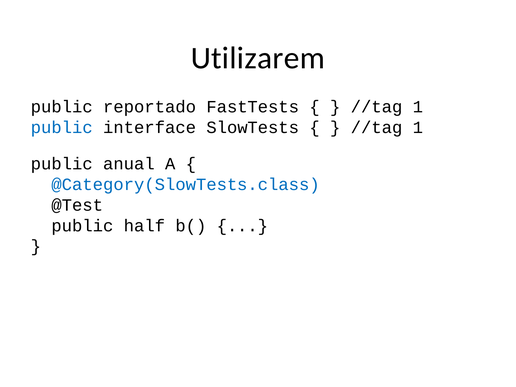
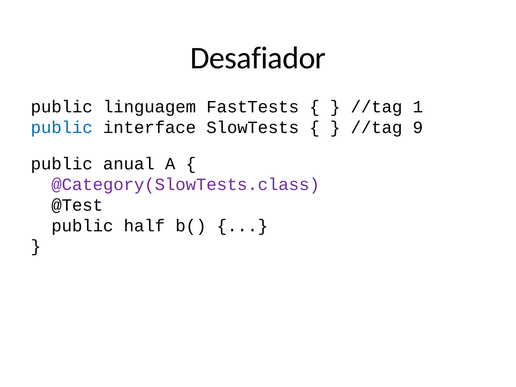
Utilizarem: Utilizarem -> Desafiador
reportado: reportado -> linguagem
1 at (418, 128): 1 -> 9
@Category(SlowTests.class colour: blue -> purple
